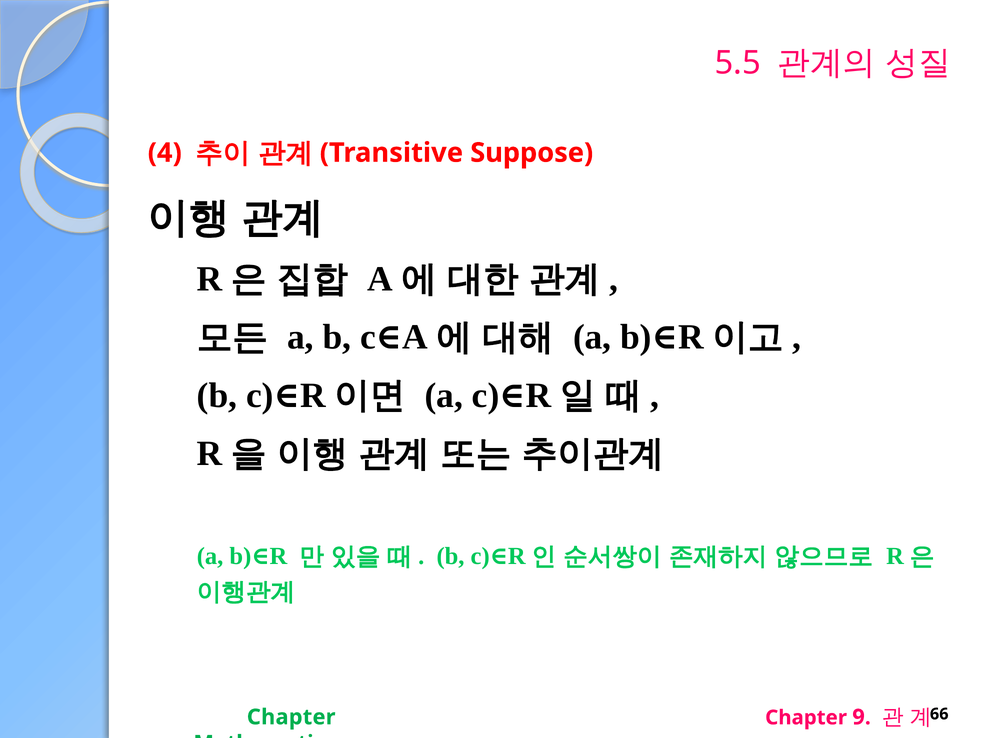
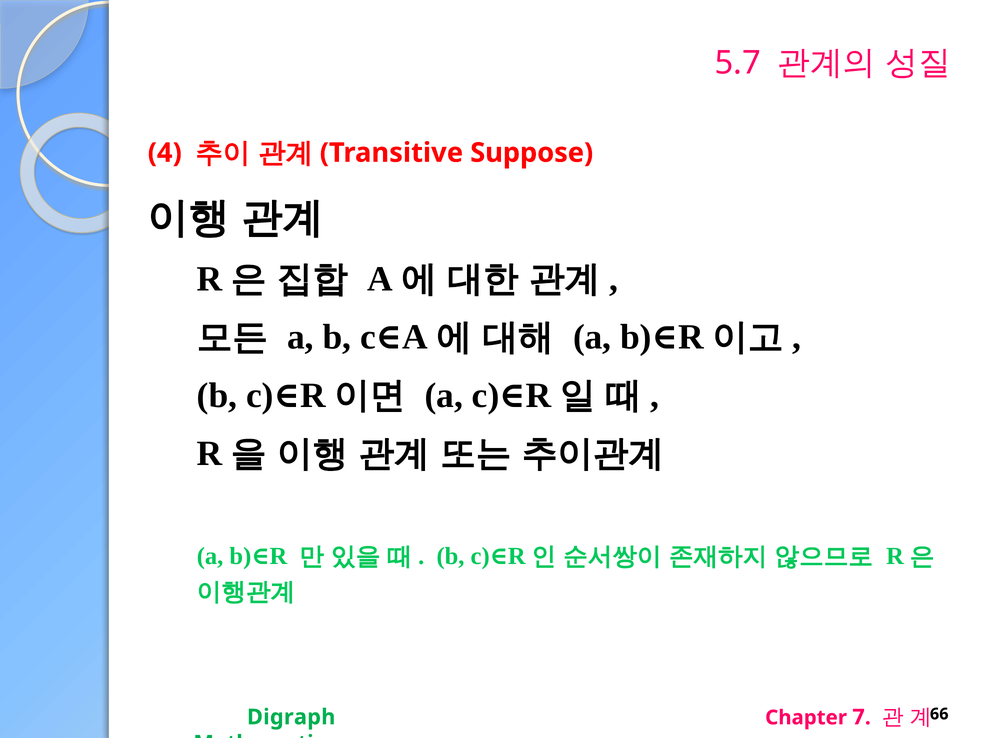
5.5: 5.5 -> 5.7
Chapter at (291, 716): Chapter -> Digraph
9: 9 -> 7
